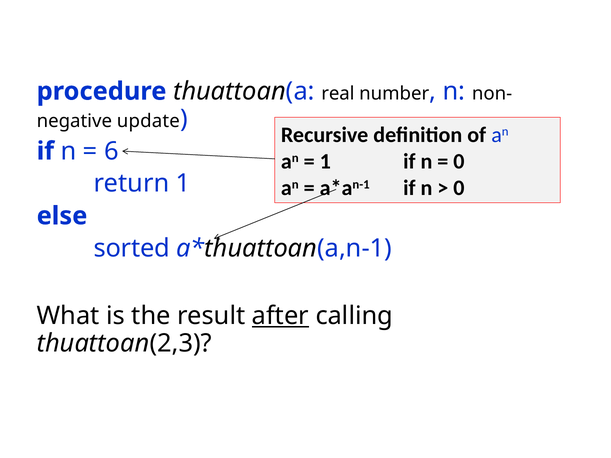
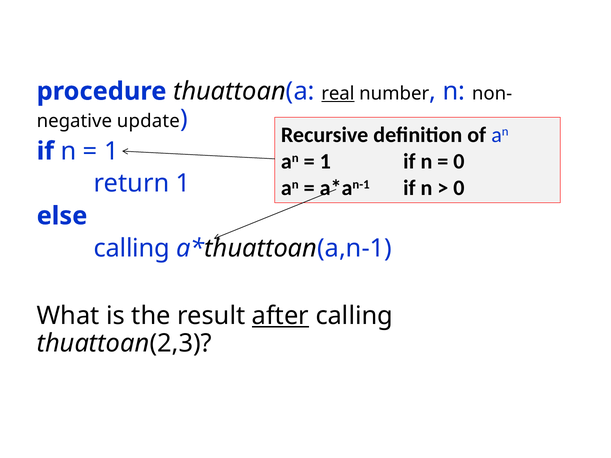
real underline: none -> present
6 at (111, 151): 6 -> 1
sorted at (132, 248): sorted -> calling
